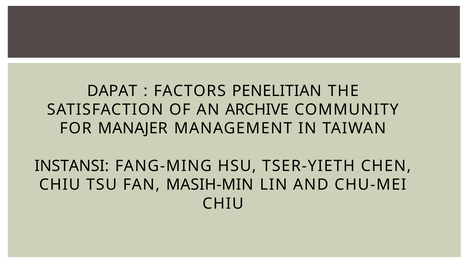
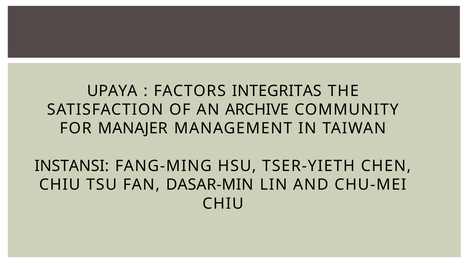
DAPAT: DAPAT -> UPAYA
PENELITIAN: PENELITIAN -> INTEGRITAS
MASIH-MIN: MASIH-MIN -> DASAR-MIN
